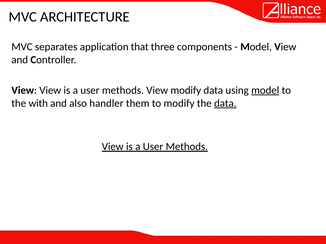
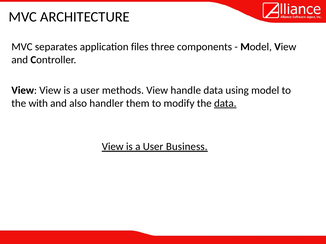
that: that -> files
View modify: modify -> handle
model at (265, 90) underline: present -> none
Methods at (187, 147): Methods -> Business
